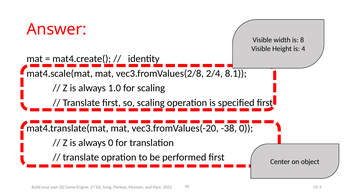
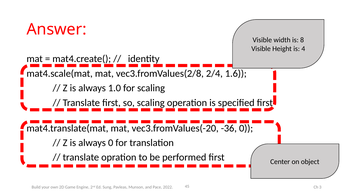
8.1: 8.1 -> 1.6
-38: -38 -> -36
